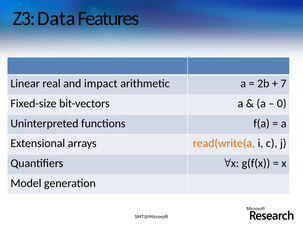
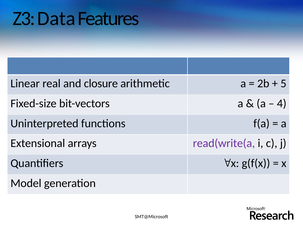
impact: impact -> closure
7: 7 -> 5
0: 0 -> 4
read(write(a colour: orange -> purple
